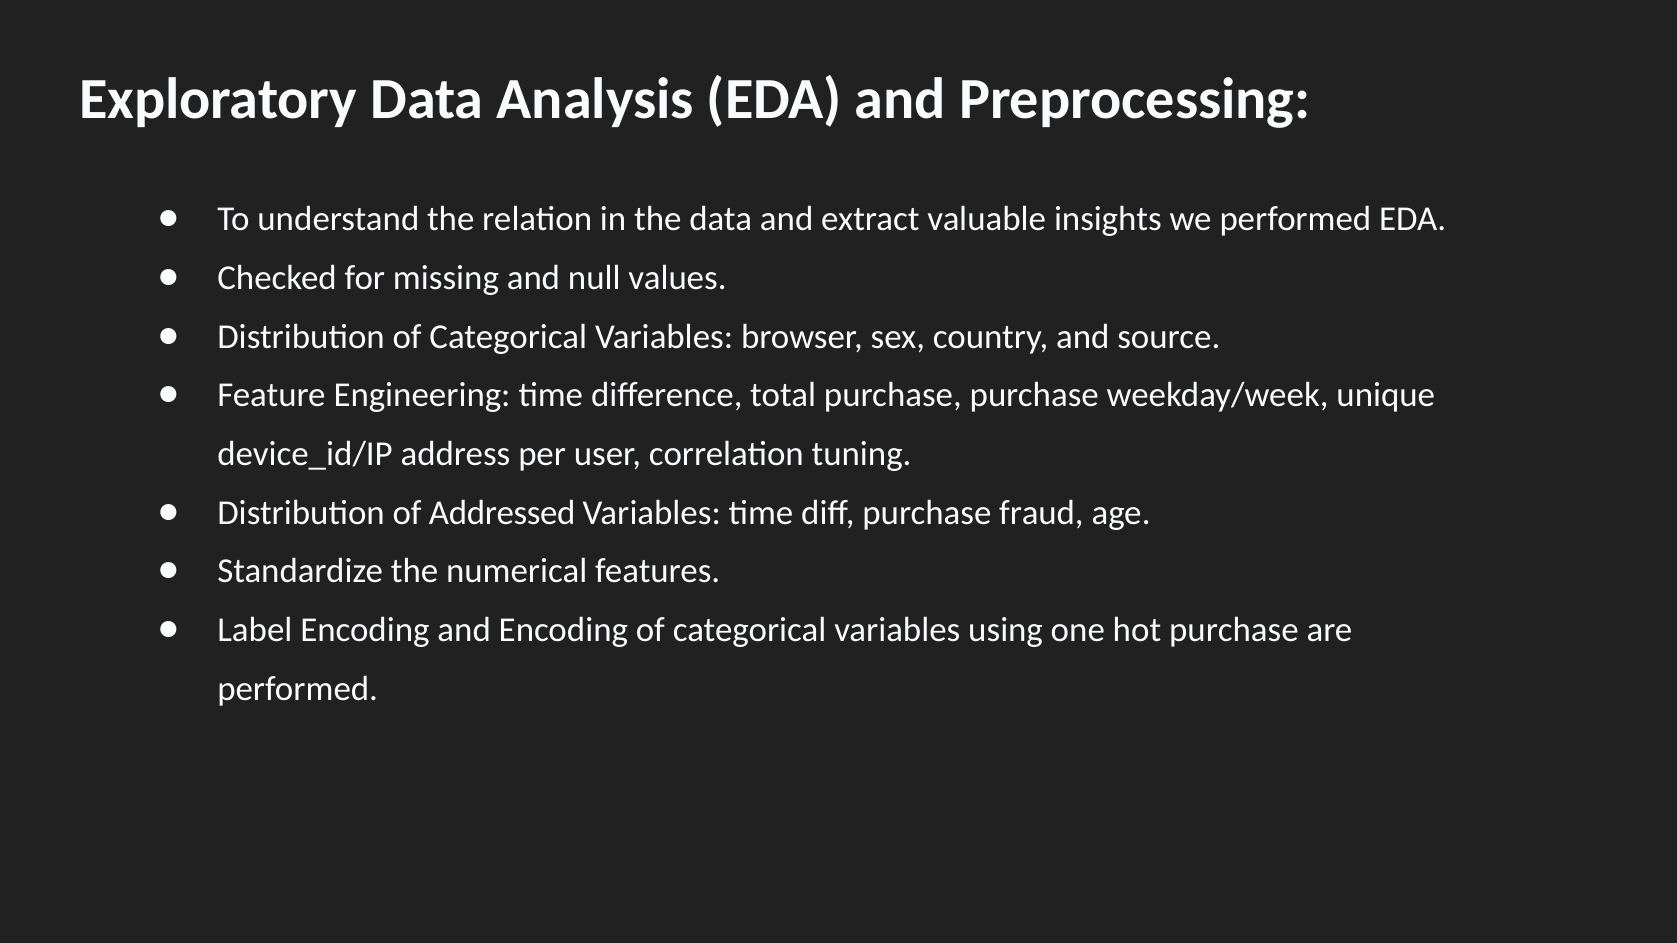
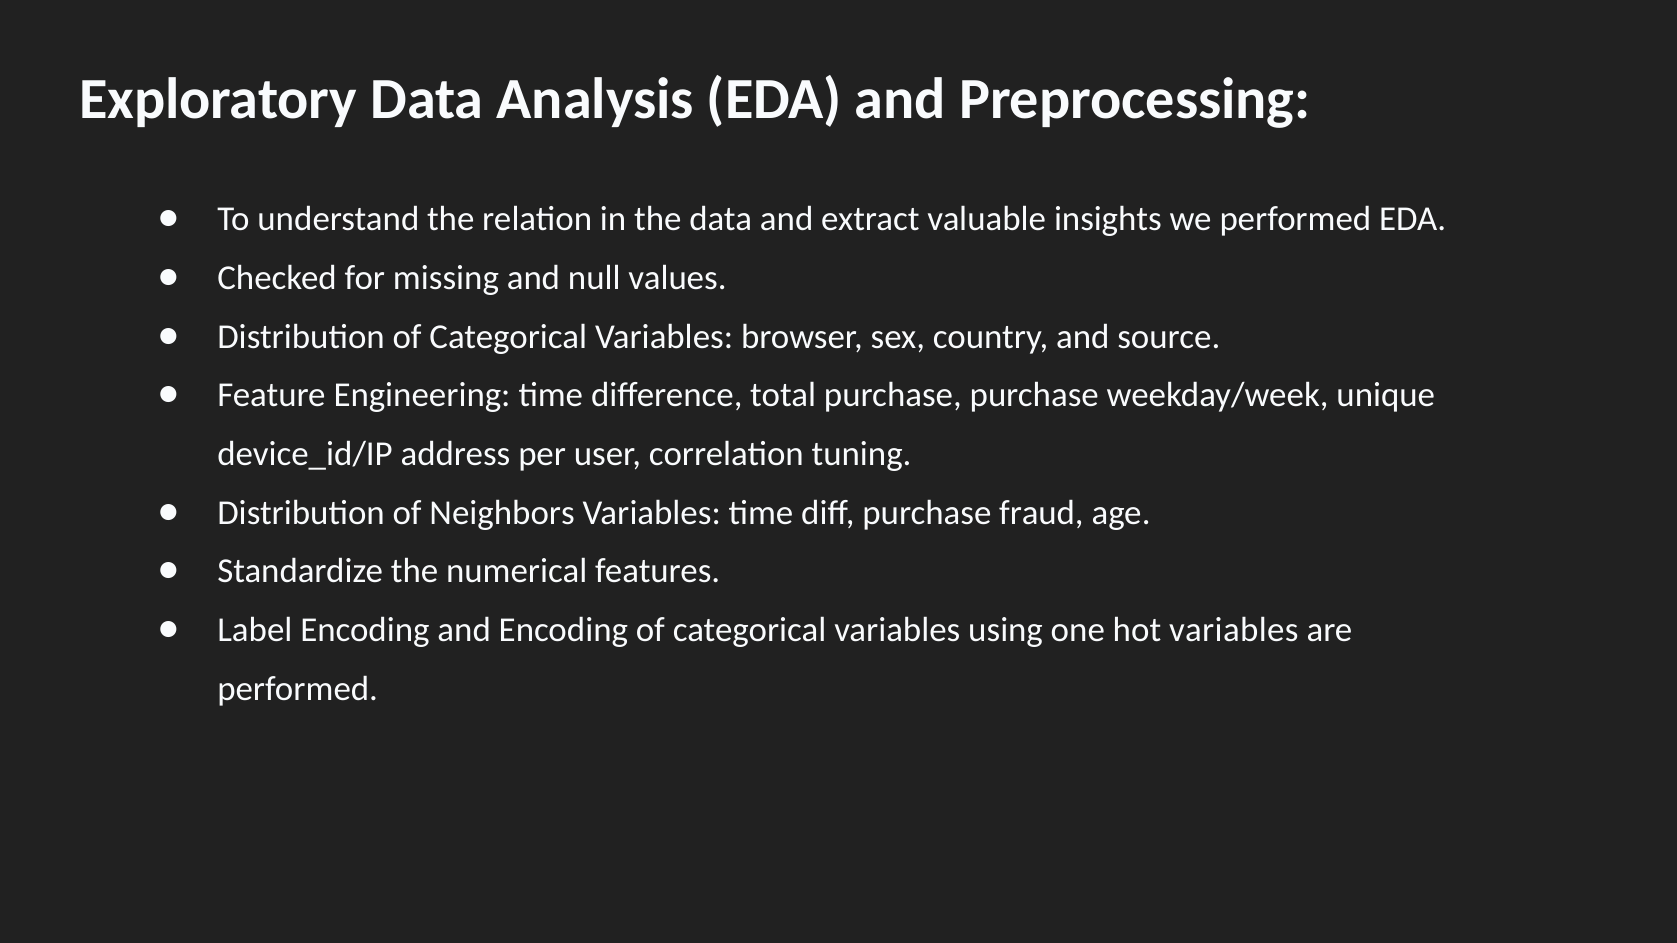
Addressed: Addressed -> Neighbors
hot purchase: purchase -> variables
